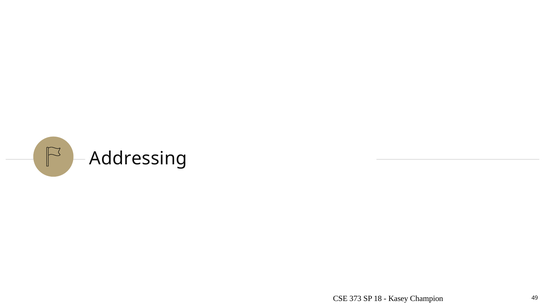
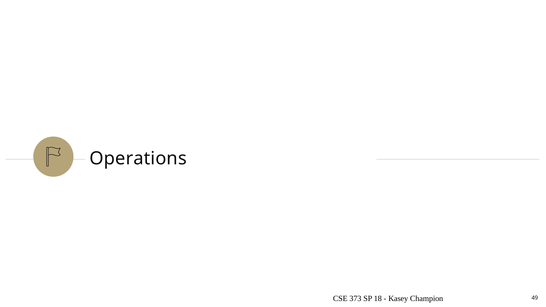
Addressing: Addressing -> Operations
